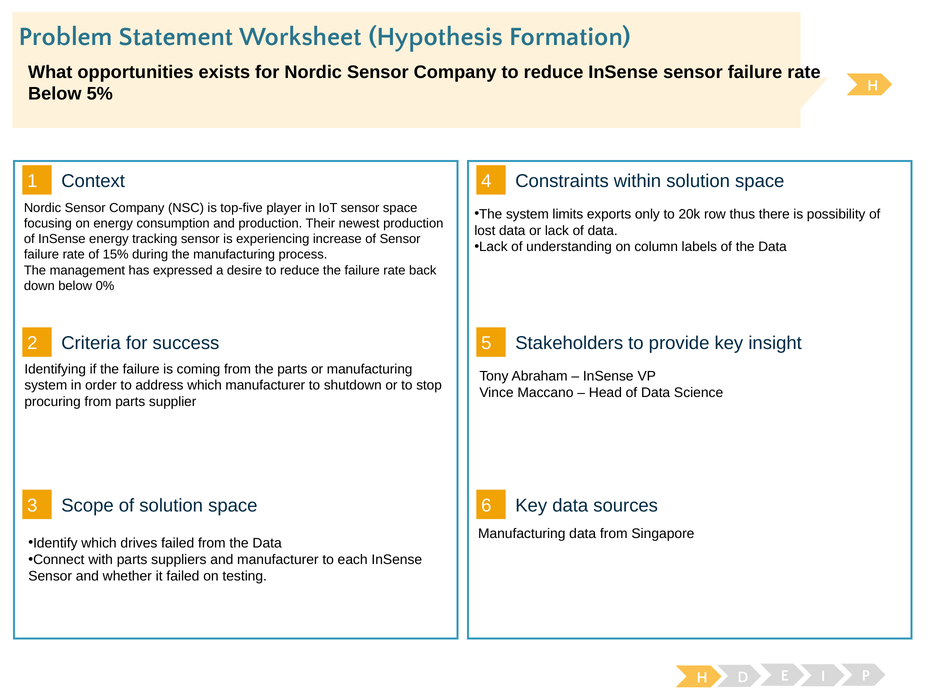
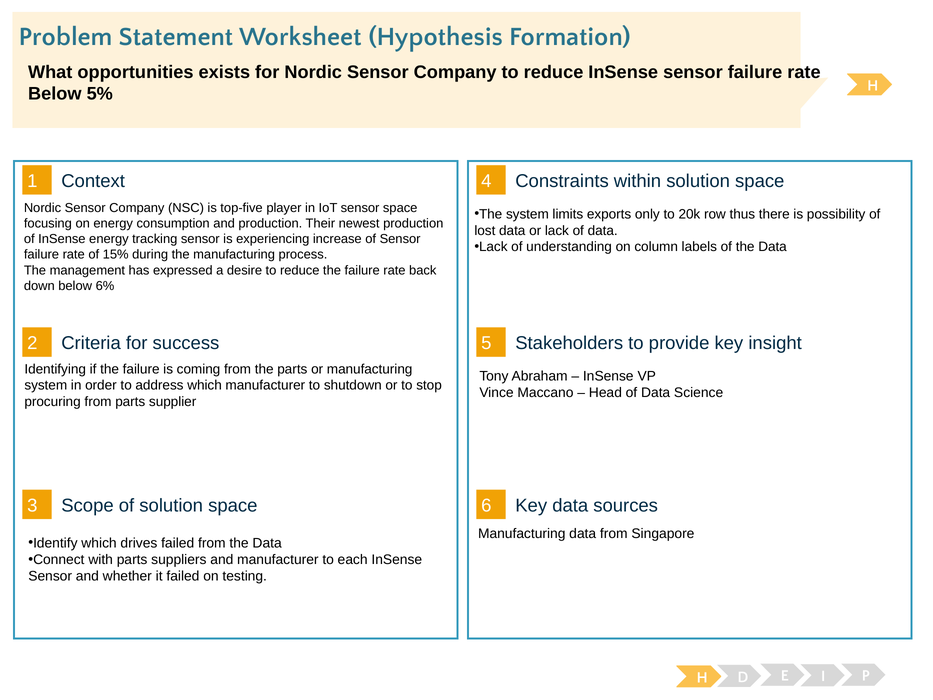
0%: 0% -> 6%
